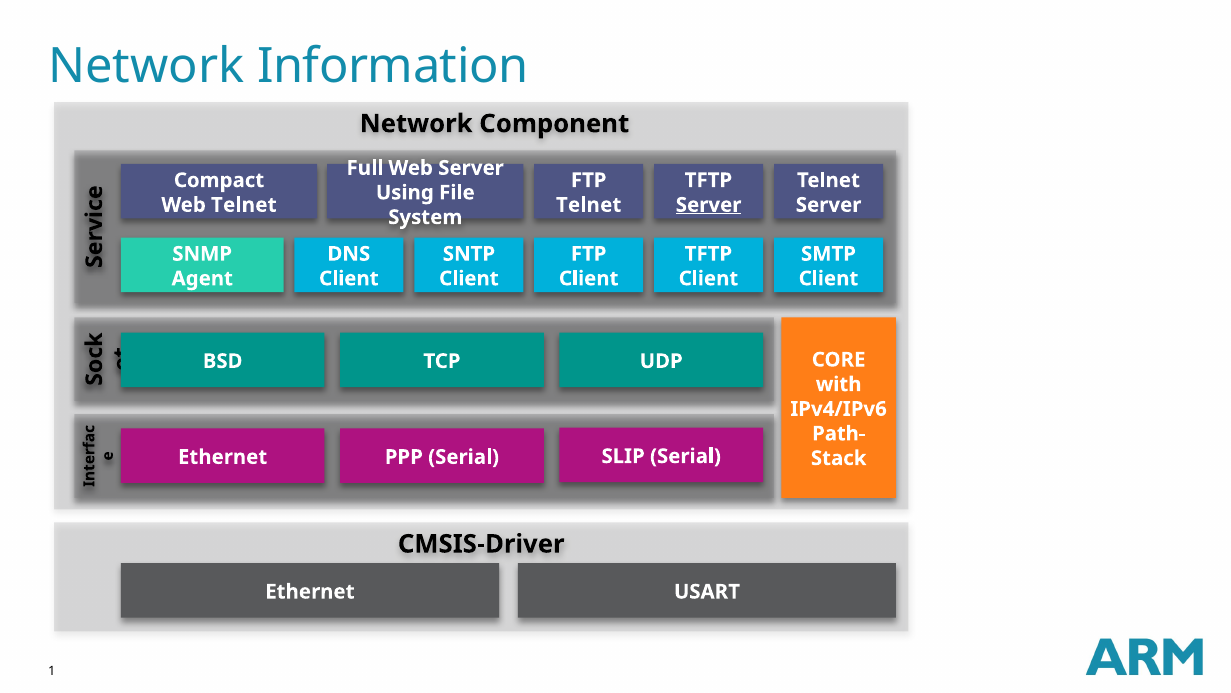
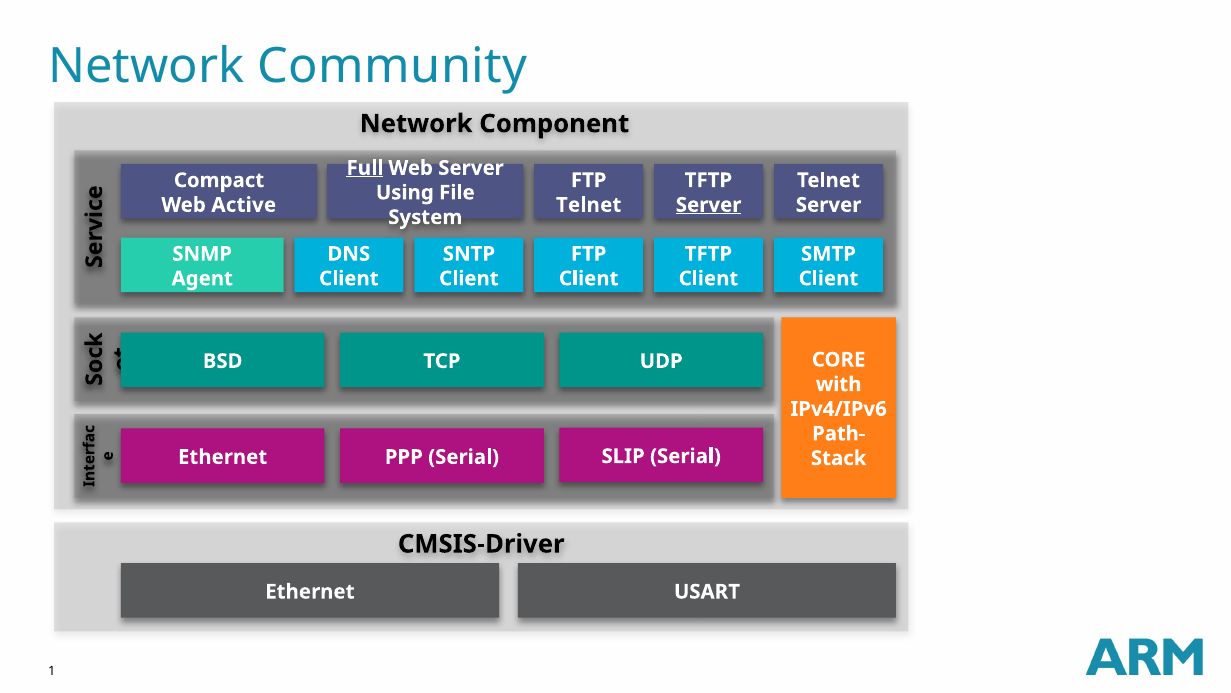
Information: Information -> Community
Full underline: none -> present
Web Telnet: Telnet -> Active
